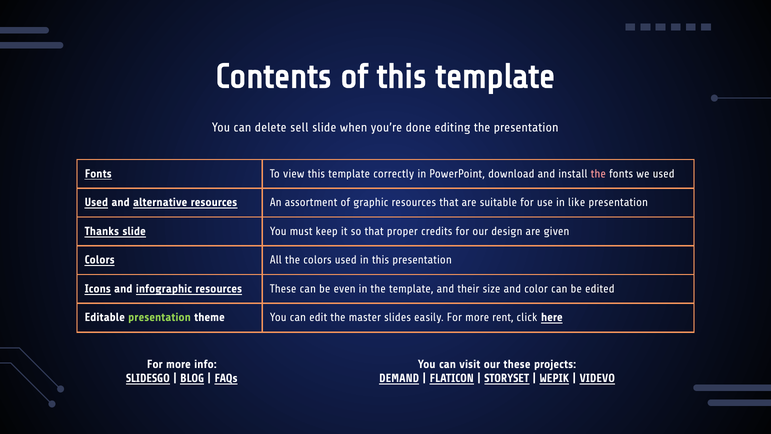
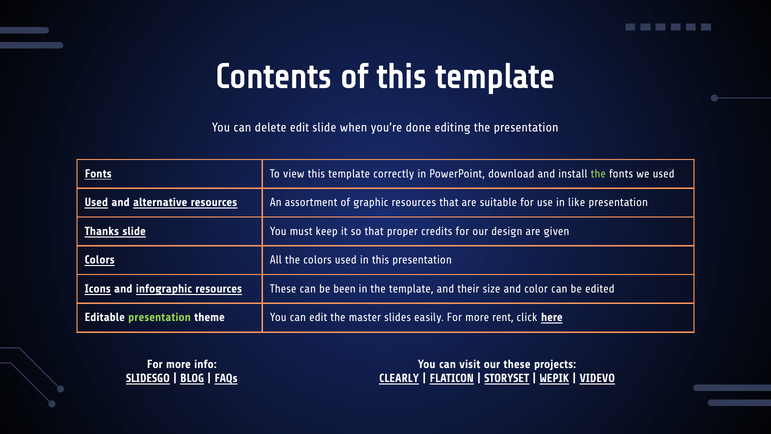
delete sell: sell -> edit
the at (598, 174) colour: pink -> light green
even: even -> been
DEMAND: DEMAND -> CLEARLY
